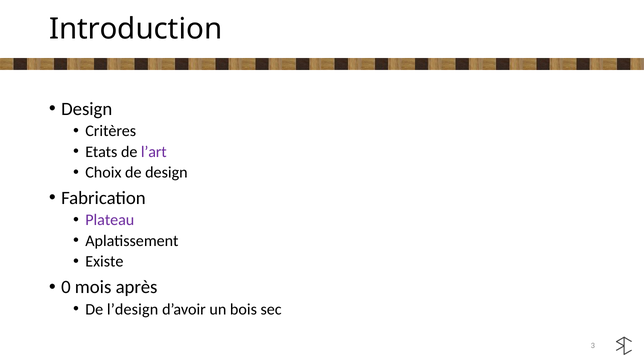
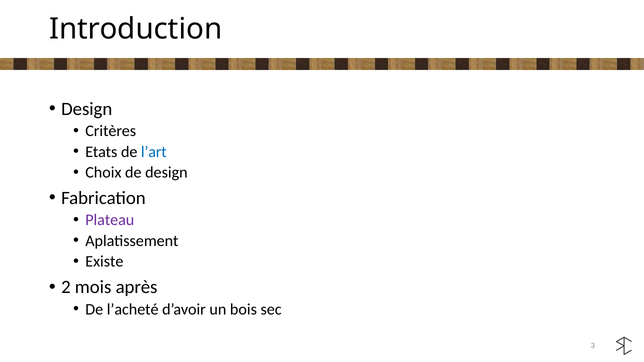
l’art colour: purple -> blue
0: 0 -> 2
l’design: l’design -> l’acheté
